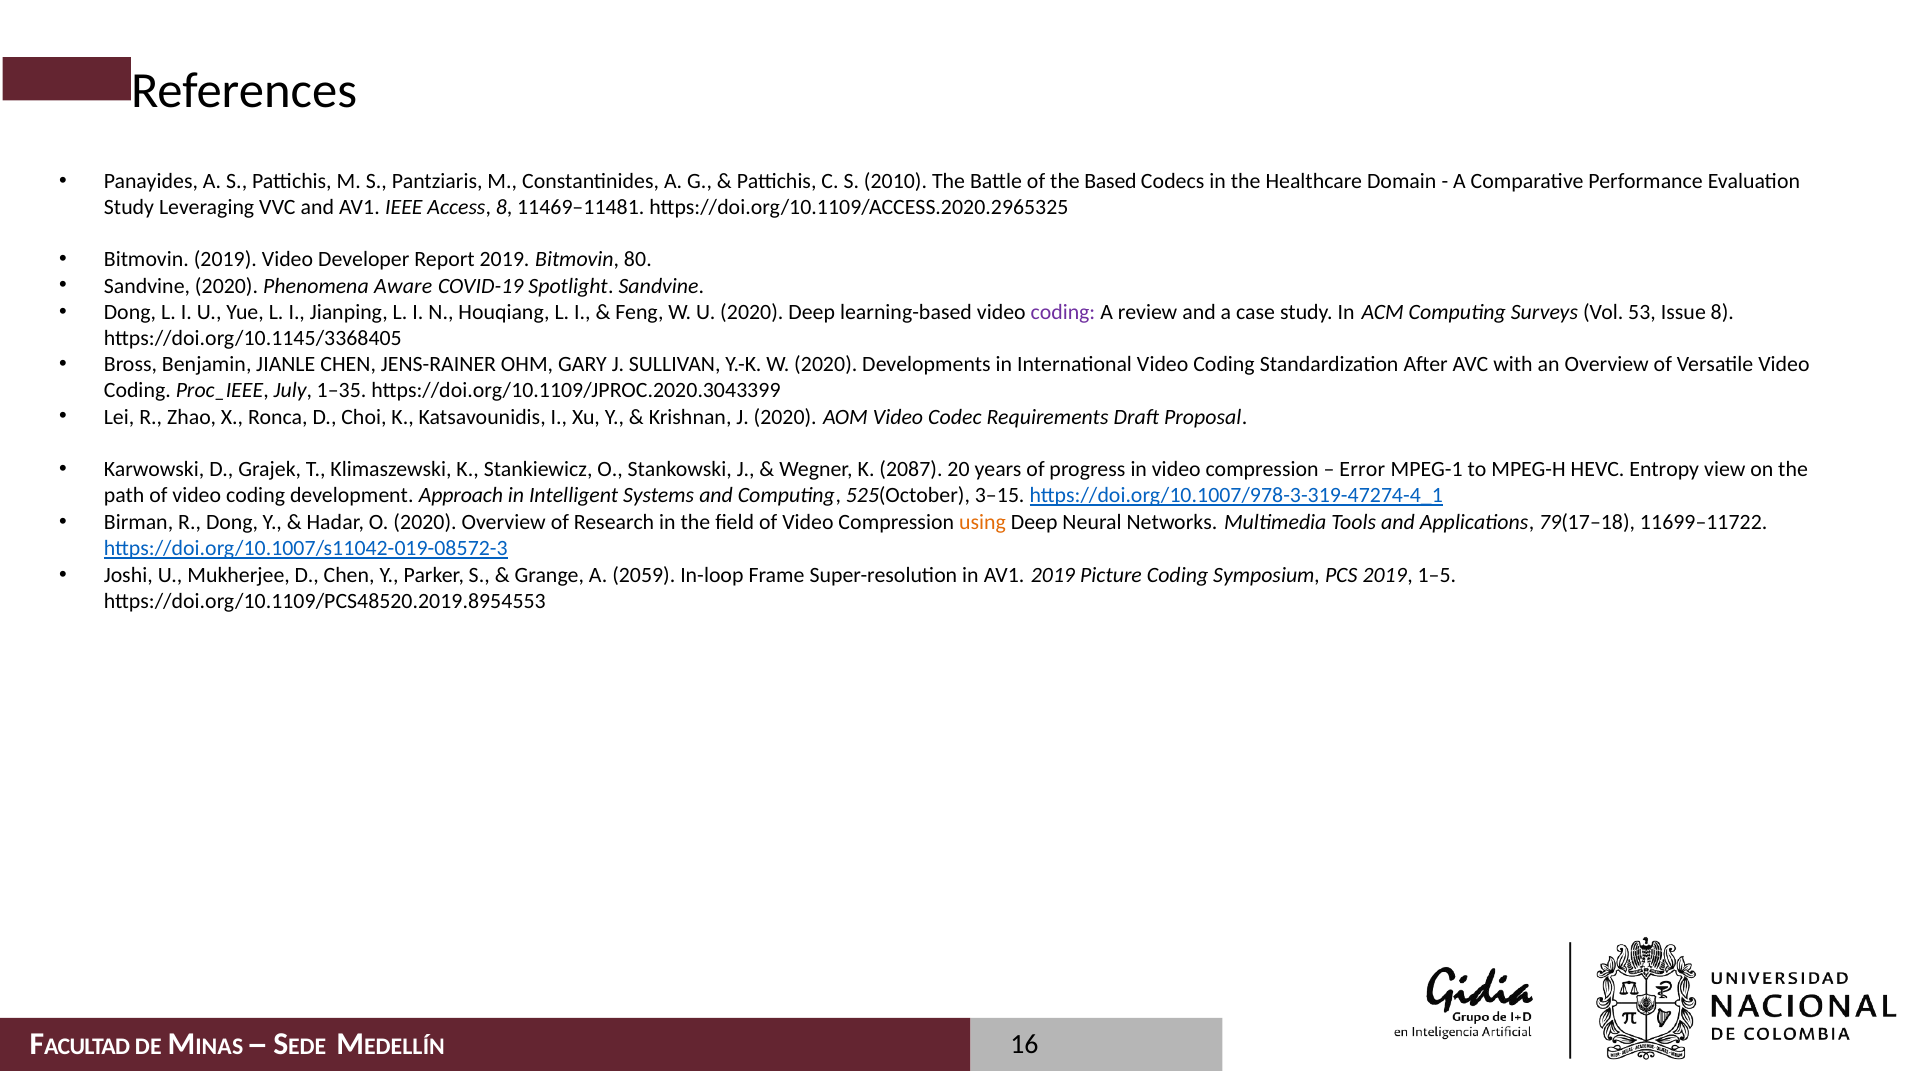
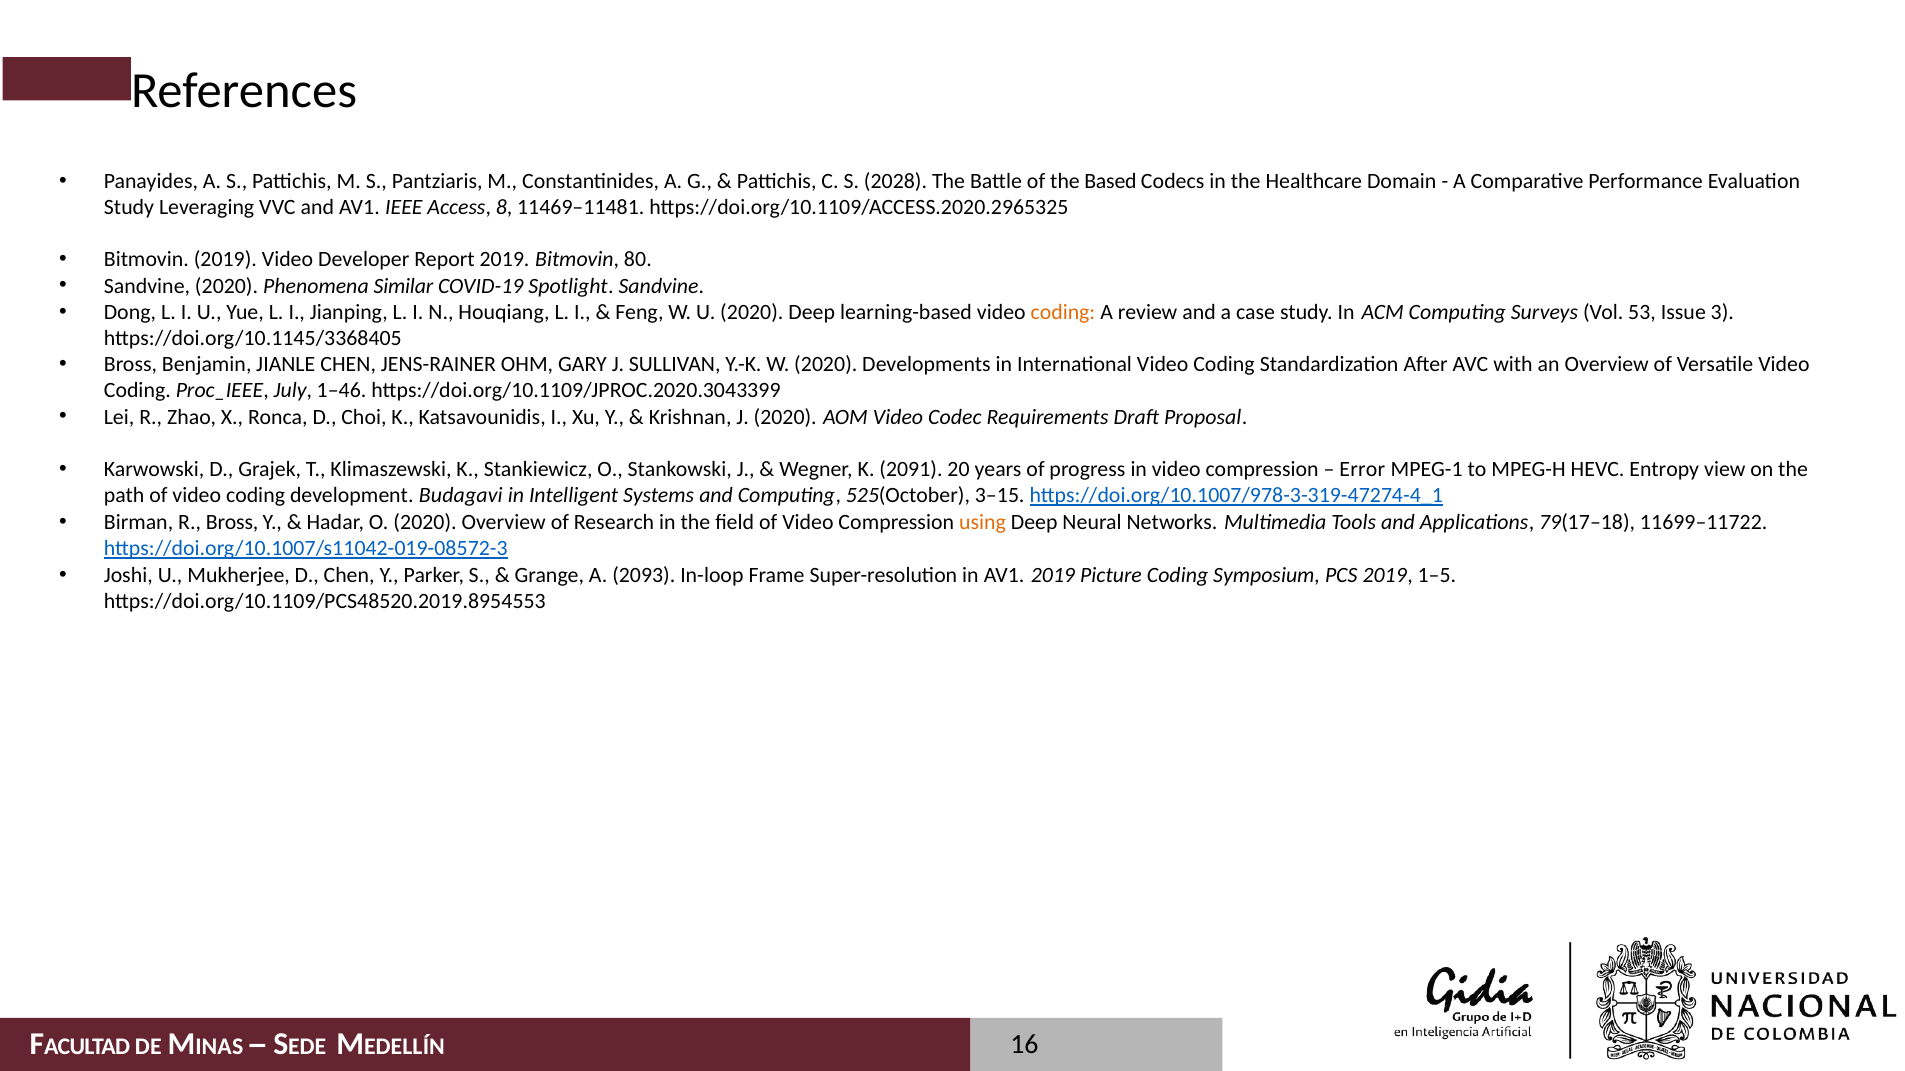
2010: 2010 -> 2028
Aware: Aware -> Similar
coding at (1063, 312) colour: purple -> orange
Issue 8: 8 -> 3
1–35: 1–35 -> 1–46
2087: 2087 -> 2091
Approach: Approach -> Budagavi
R Dong: Dong -> Bross
2059: 2059 -> 2093
